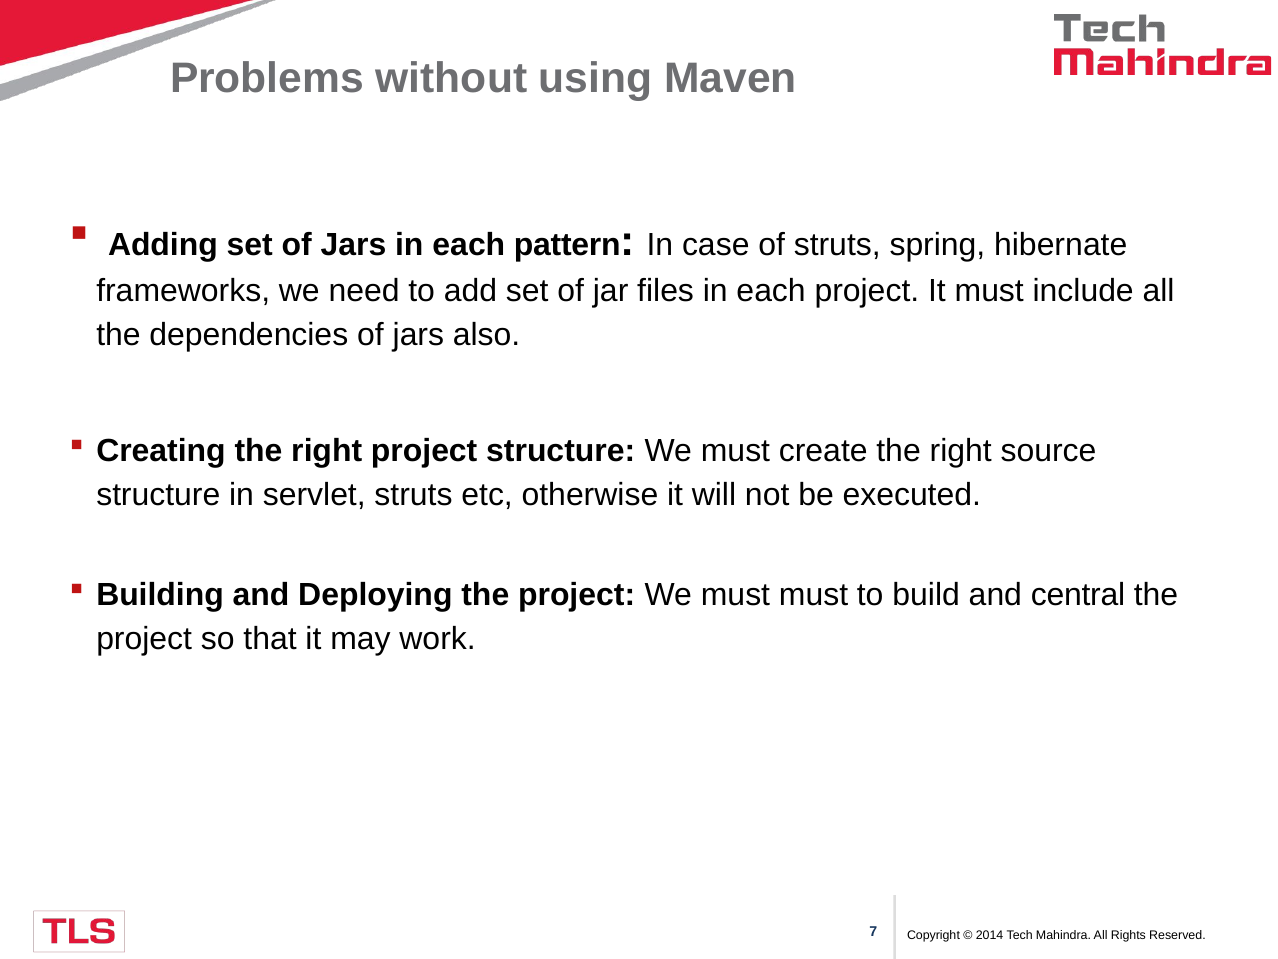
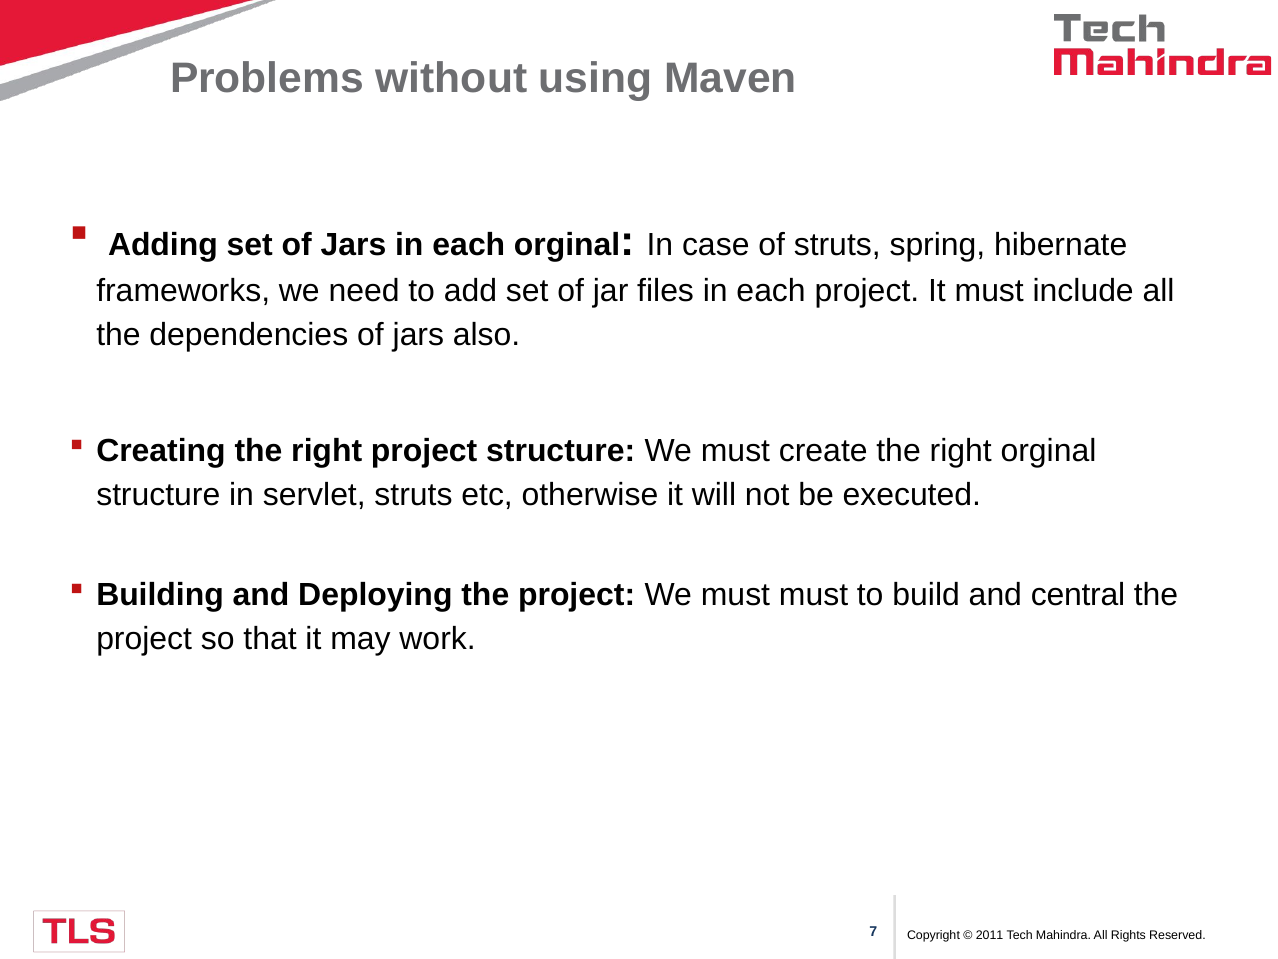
each pattern: pattern -> orginal
right source: source -> orginal
2014: 2014 -> 2011
